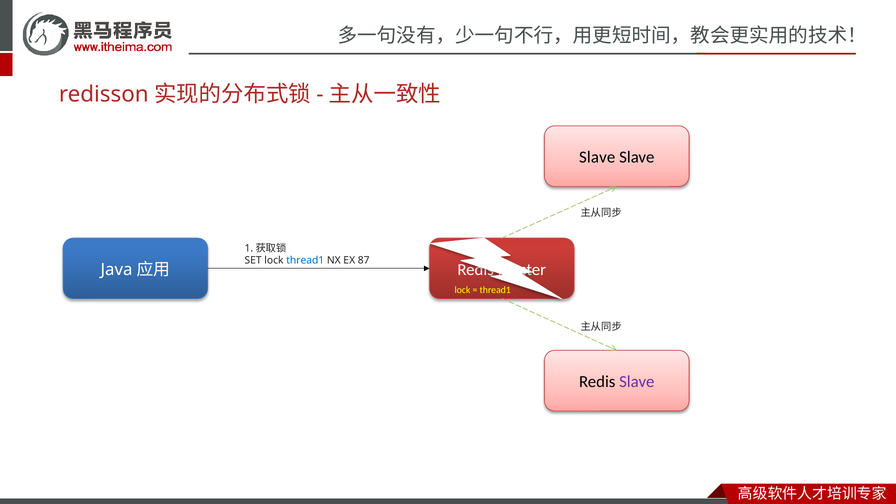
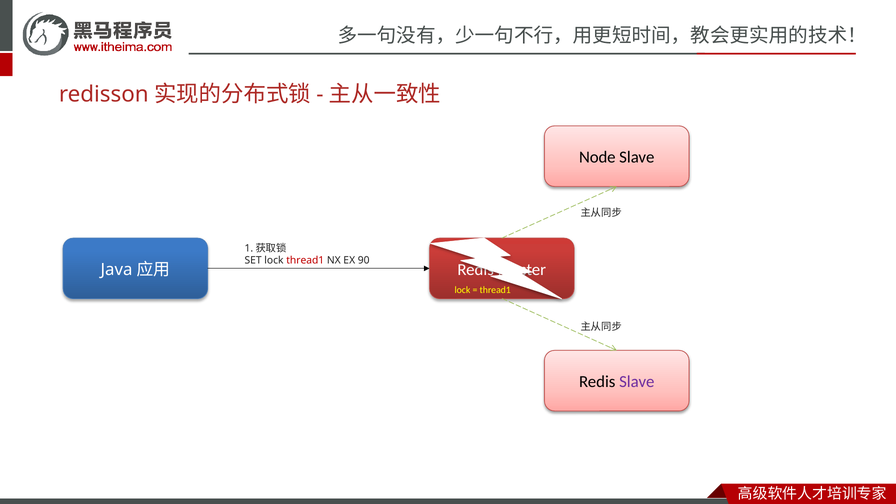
Slave at (597, 157): Slave -> Node
thread1 at (305, 261) colour: blue -> red
87: 87 -> 90
